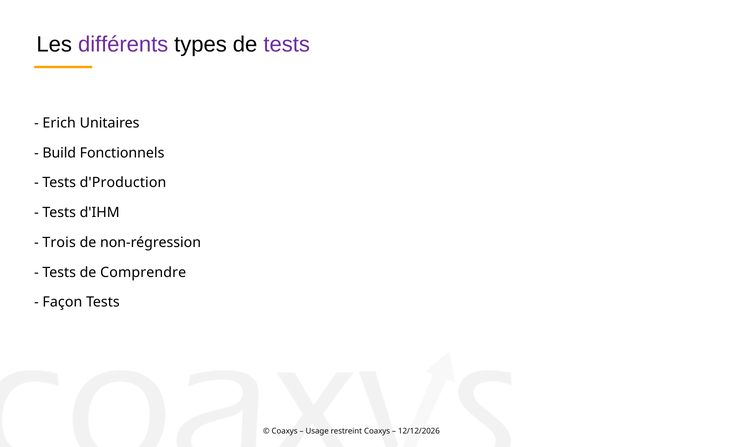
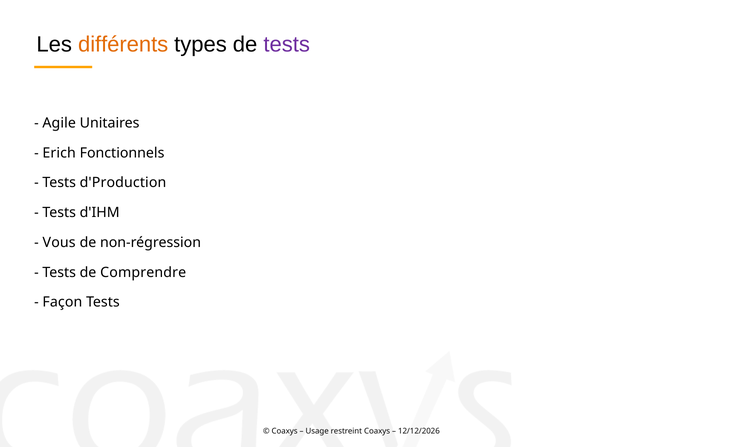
différents colour: purple -> orange
Erich: Erich -> Agile
Build: Build -> Erich
Trois: Trois -> Vous
